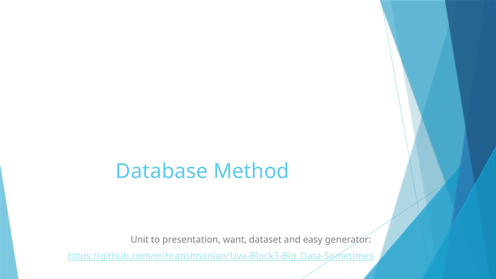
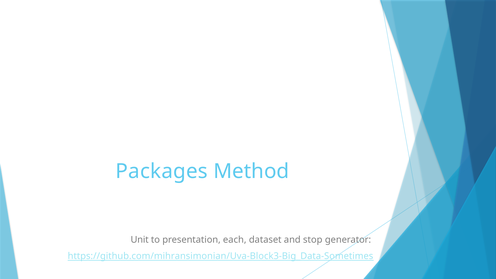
Database: Database -> Packages
want: want -> each
easy: easy -> stop
